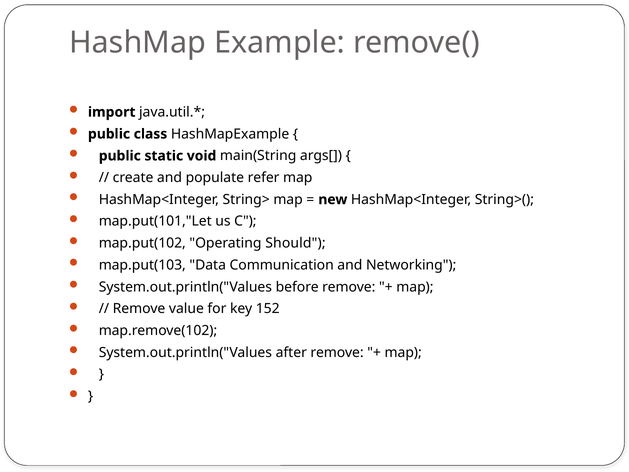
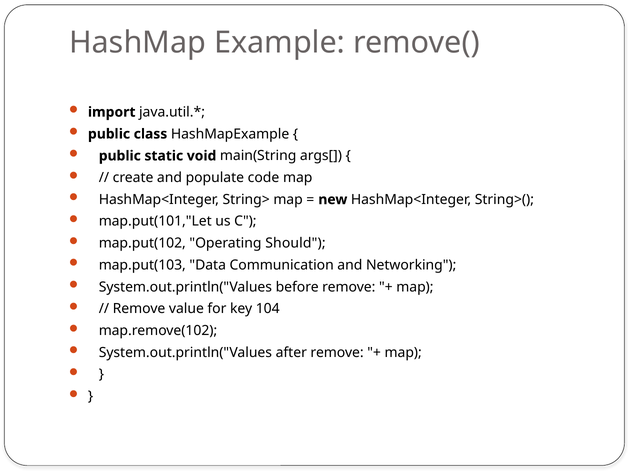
refer: refer -> code
152: 152 -> 104
